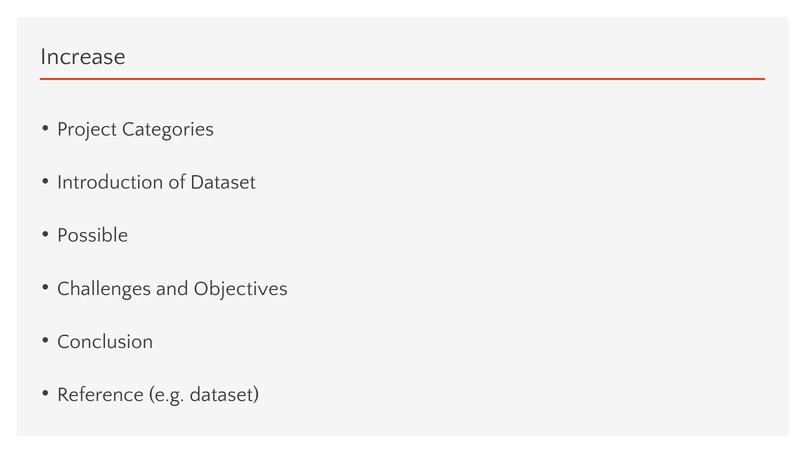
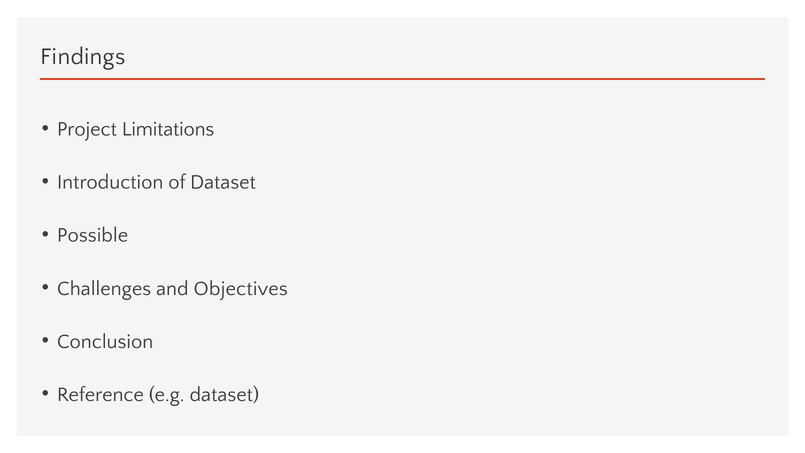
Increase: Increase -> Findings
Categories: Categories -> Limitations
